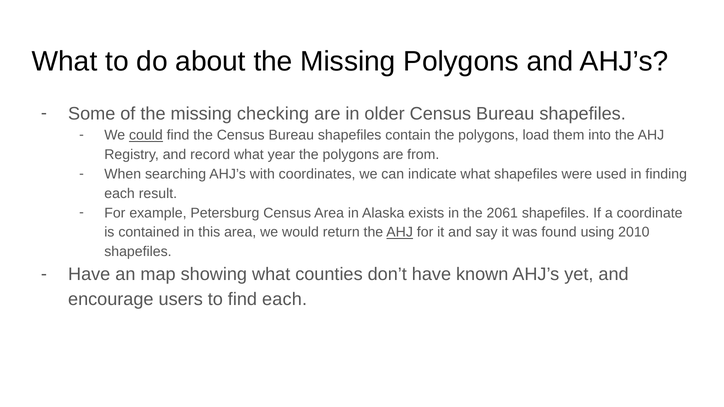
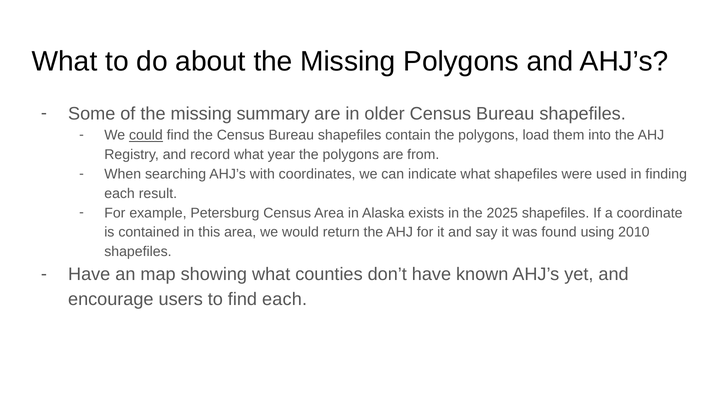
checking: checking -> summary
2061: 2061 -> 2025
AHJ at (400, 232) underline: present -> none
